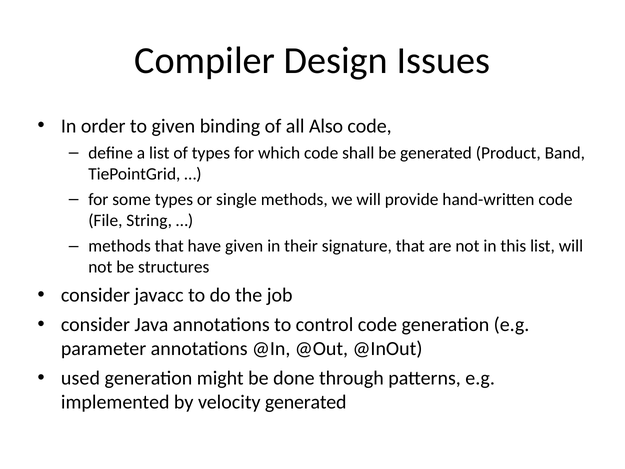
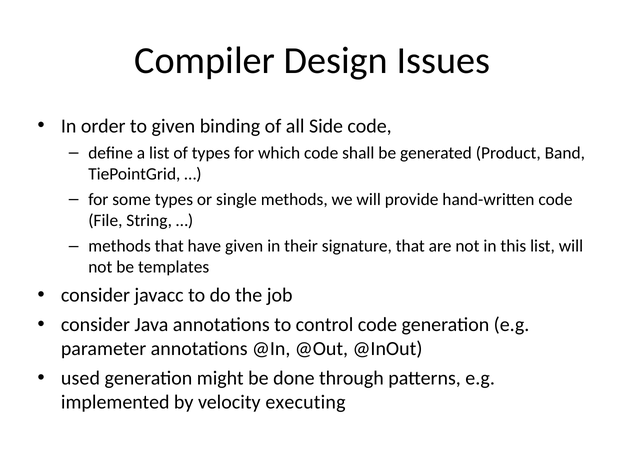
Also: Also -> Side
structures: structures -> templates
velocity generated: generated -> executing
